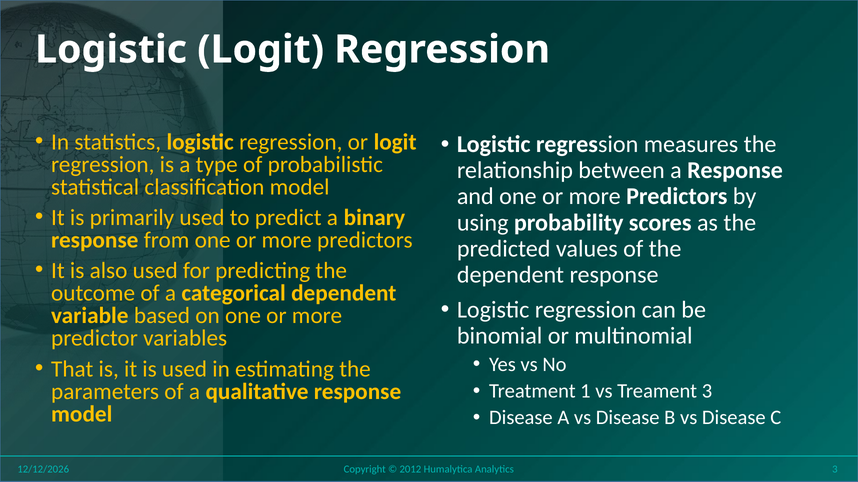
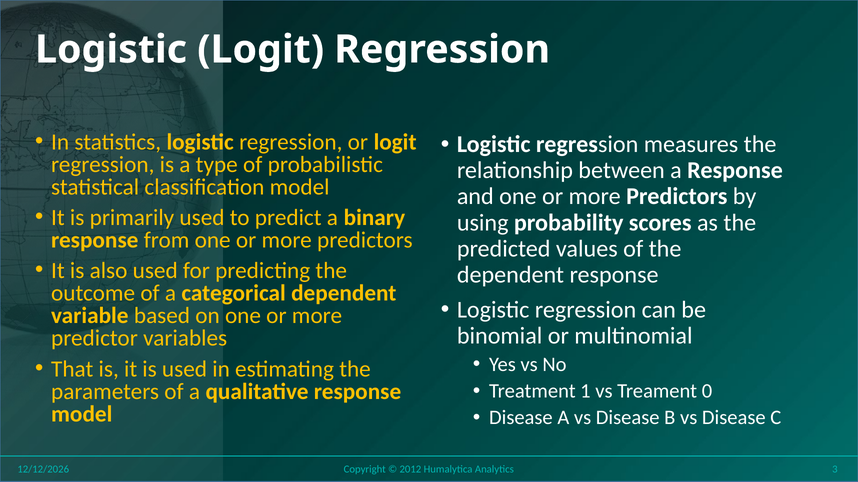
Treament 3: 3 -> 0
